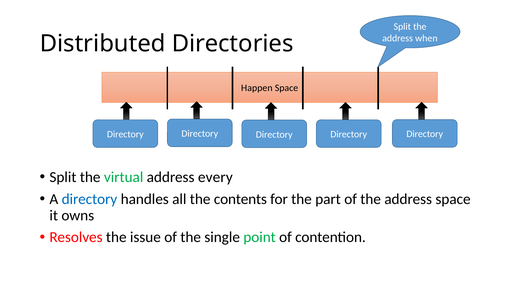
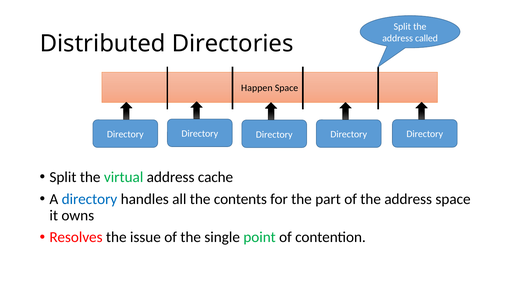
when: when -> called
every: every -> cache
